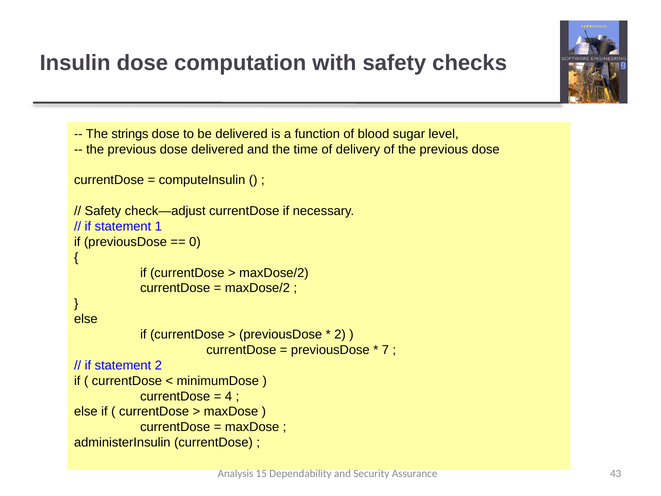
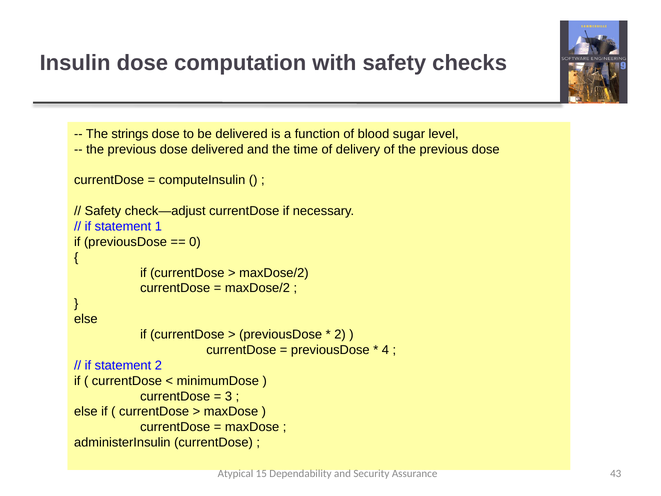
7: 7 -> 4
4: 4 -> 3
Analysis: Analysis -> Atypical
